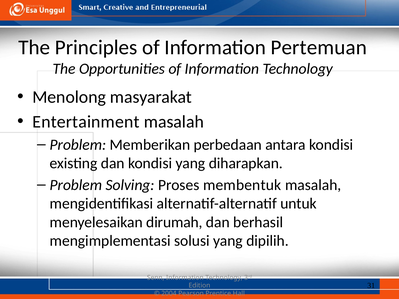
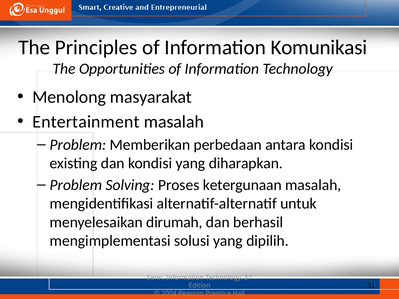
Pertemuan: Pertemuan -> Komunikasi
membentuk: membentuk -> ketergunaan
